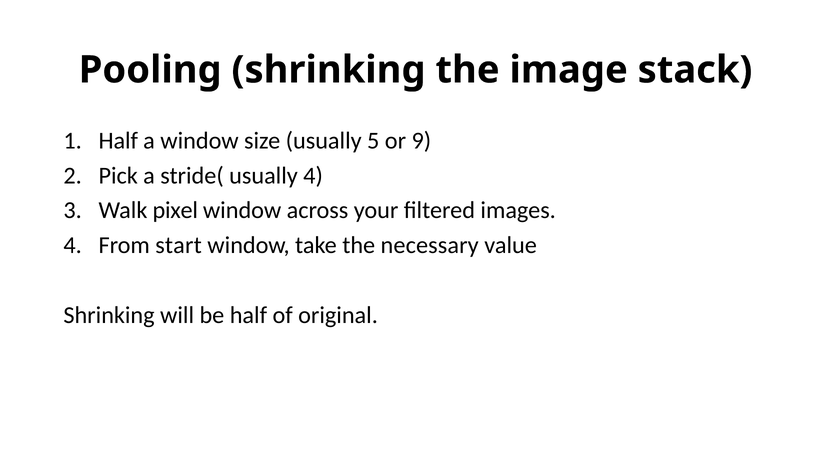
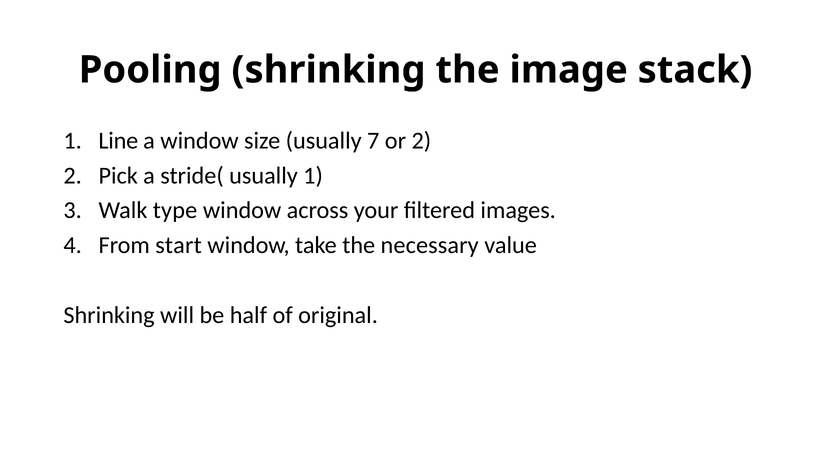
Half at (118, 141): Half -> Line
5: 5 -> 7
or 9: 9 -> 2
usually 4: 4 -> 1
pixel: pixel -> type
